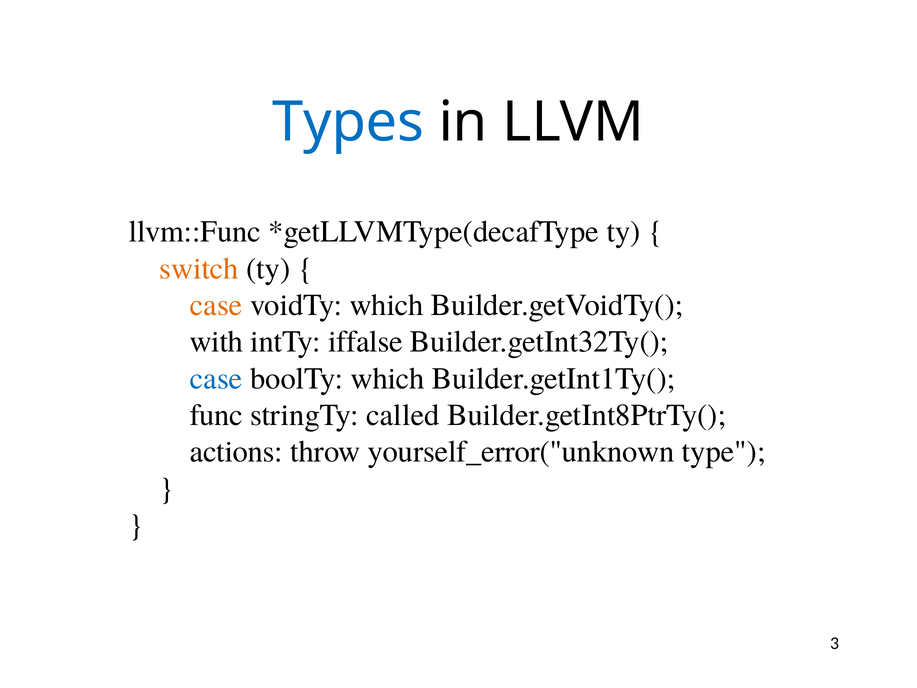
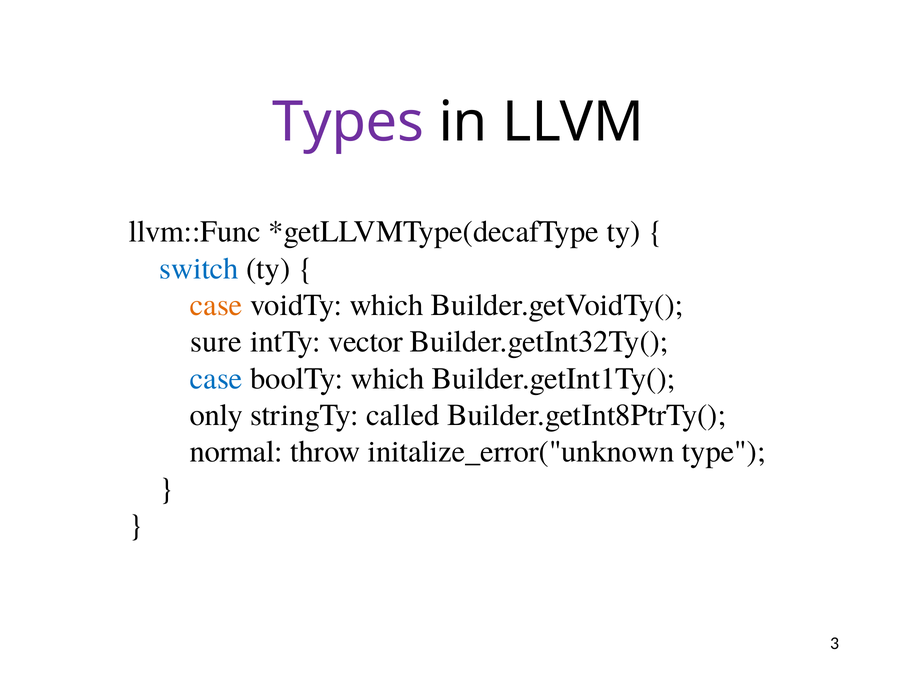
Types colour: blue -> purple
switch colour: orange -> blue
with: with -> sure
iffalse: iffalse -> vector
func: func -> only
actions: actions -> normal
yourself_error("unknown: yourself_error("unknown -> initalize_error("unknown
